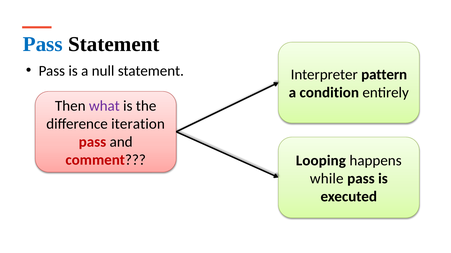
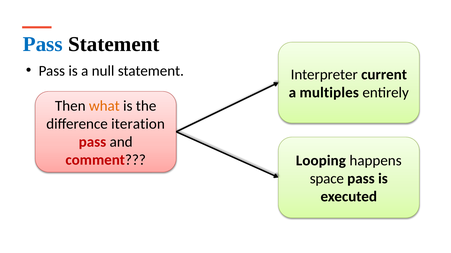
pattern: pattern -> current
condition: condition -> multiples
what colour: purple -> orange
while: while -> space
